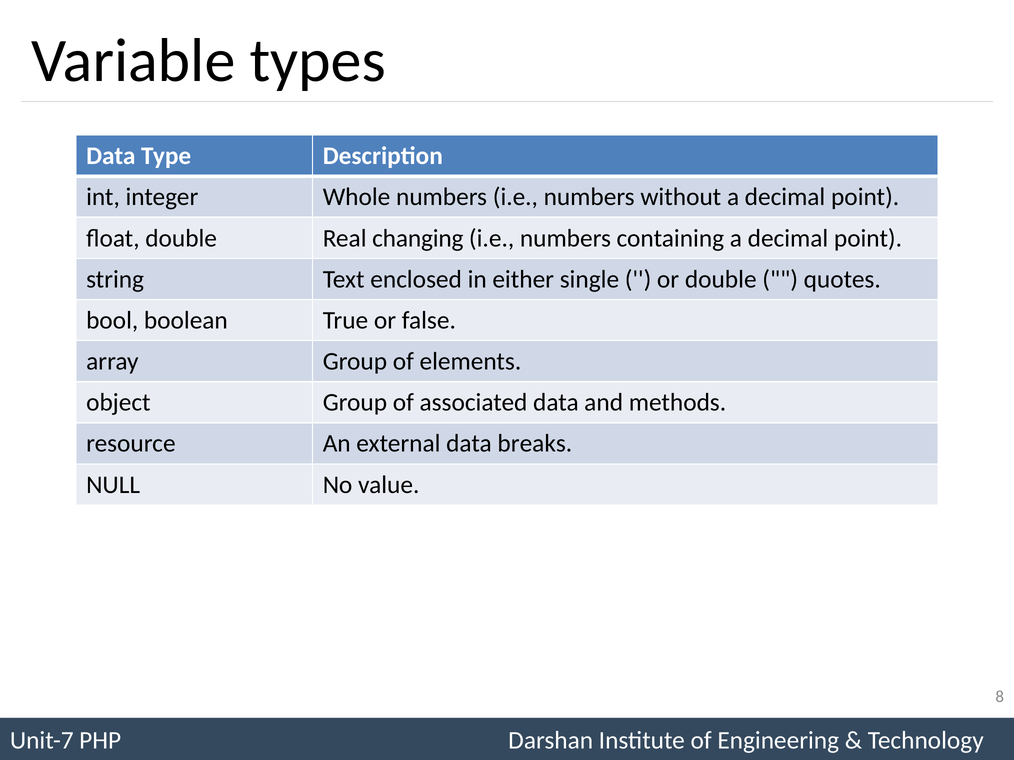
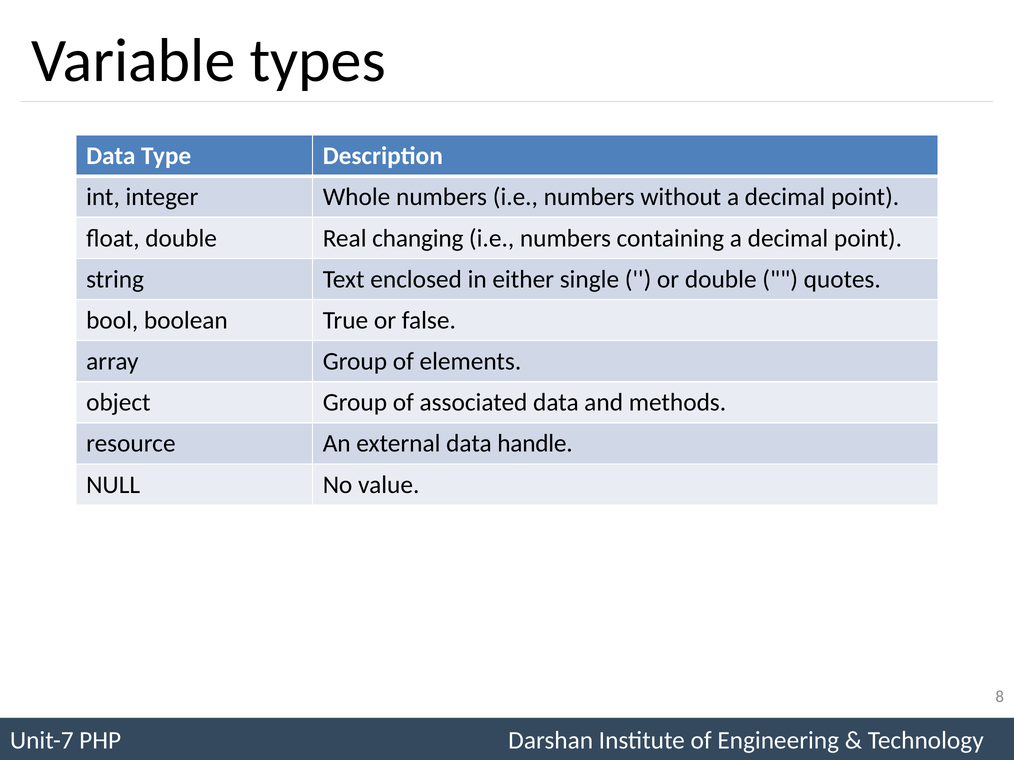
breaks: breaks -> handle
